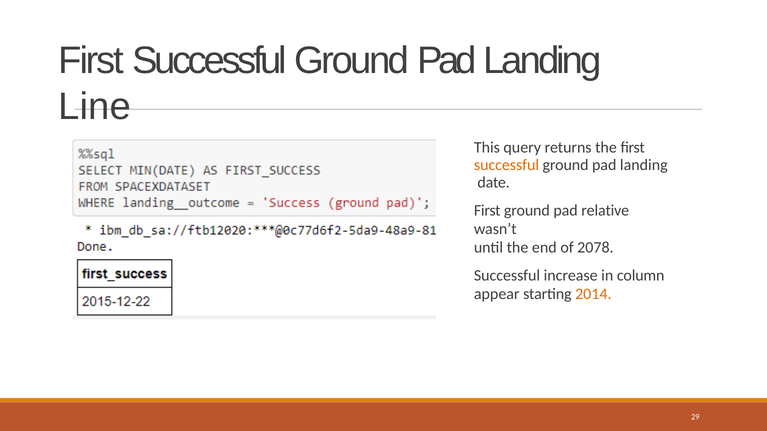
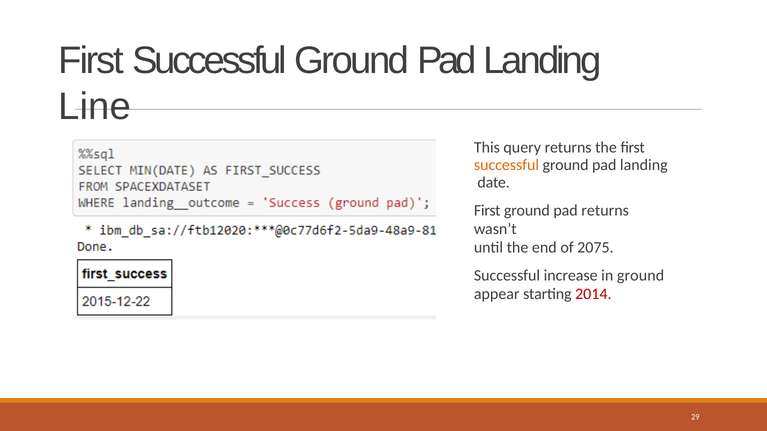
pad relative: relative -> returns
2078: 2078 -> 2075
in column: column -> ground
2014 colour: orange -> red
